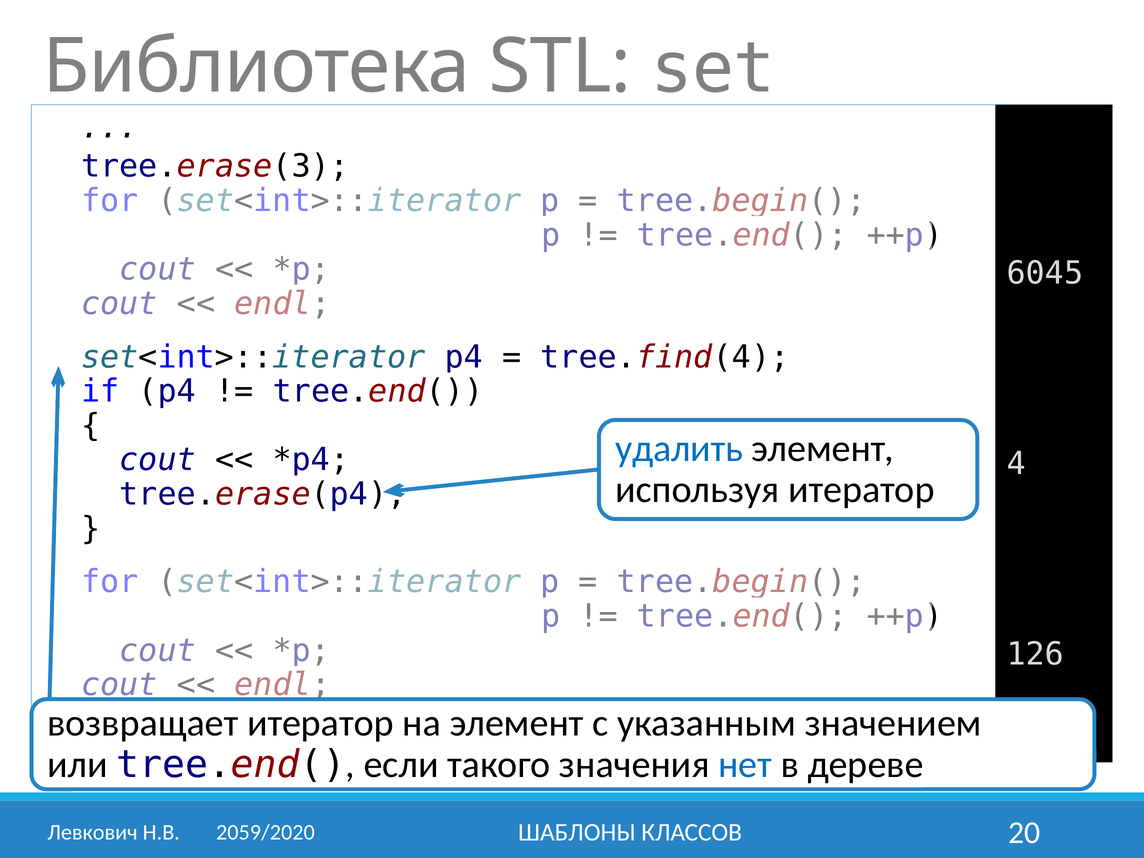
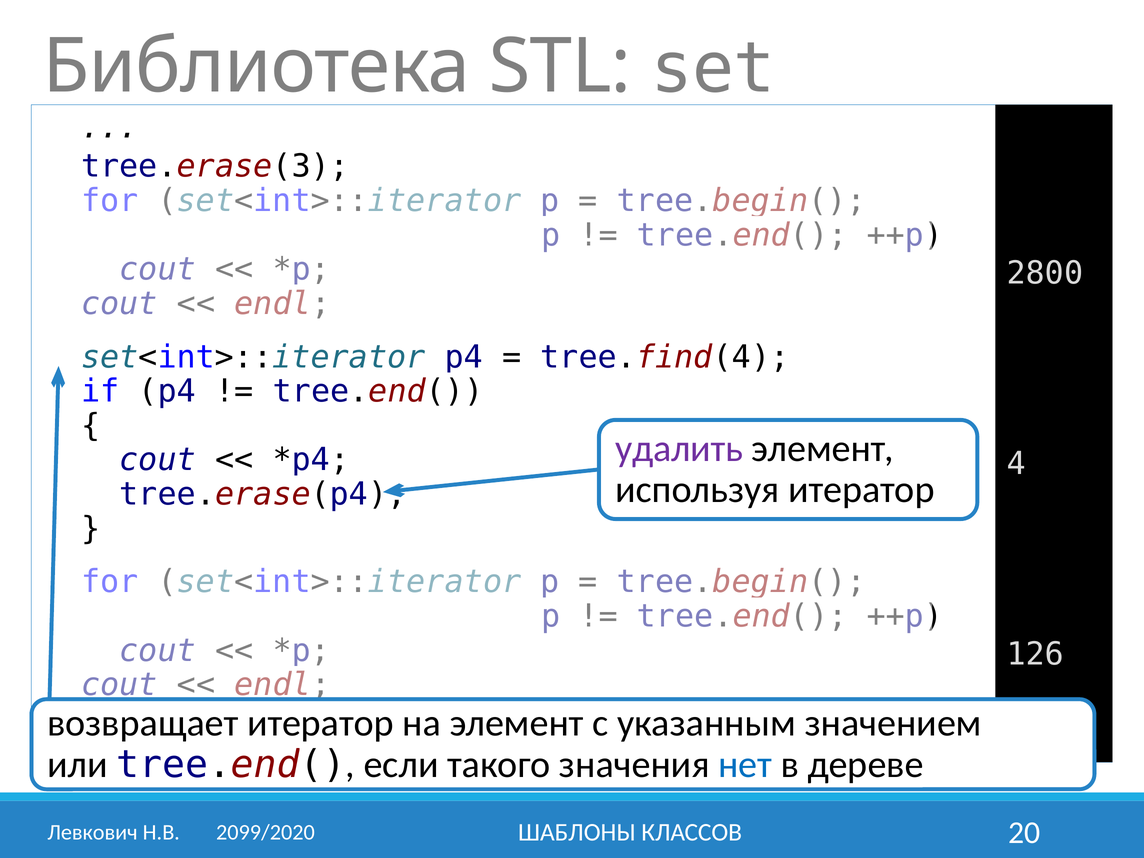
6045: 6045 -> 2800
удалить colour: blue -> purple
2059/2020: 2059/2020 -> 2099/2020
